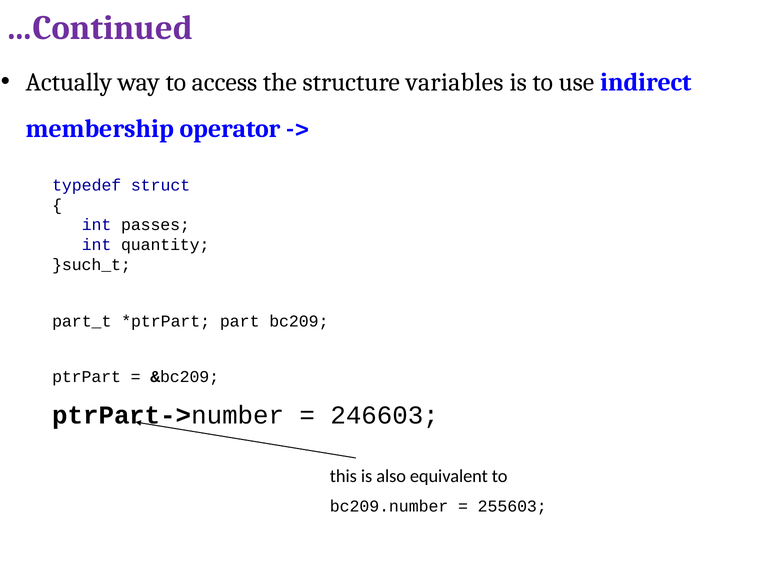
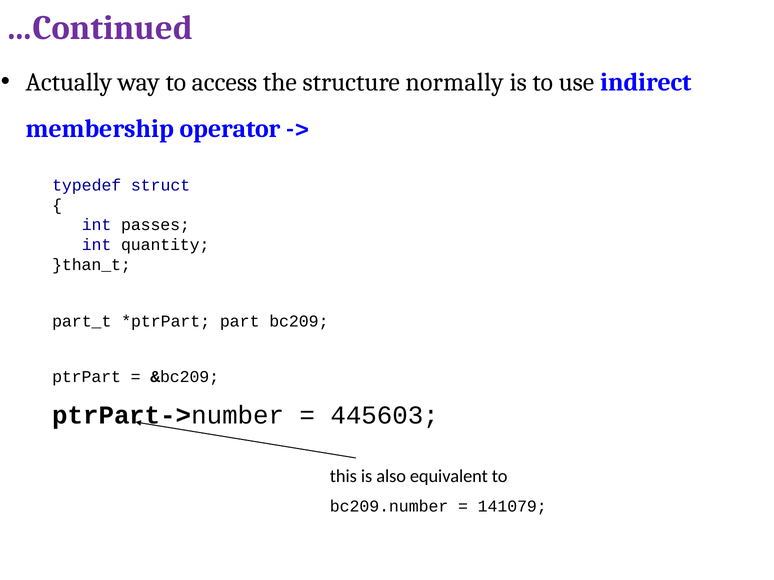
variables: variables -> normally
}such_t: }such_t -> }than_t
246603: 246603 -> 445603
255603: 255603 -> 141079
